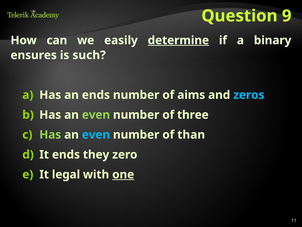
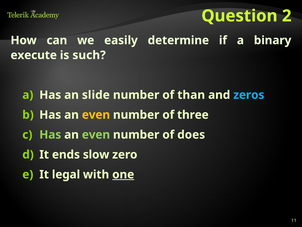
9: 9 -> 2
determine underline: present -> none
ensures: ensures -> execute
an ends: ends -> slide
aims: aims -> than
even at (96, 115) colour: light green -> yellow
even at (96, 134) colour: light blue -> light green
than: than -> does
they: they -> slow
